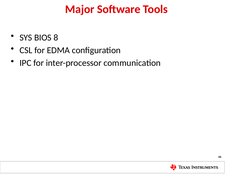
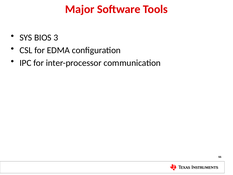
8: 8 -> 3
